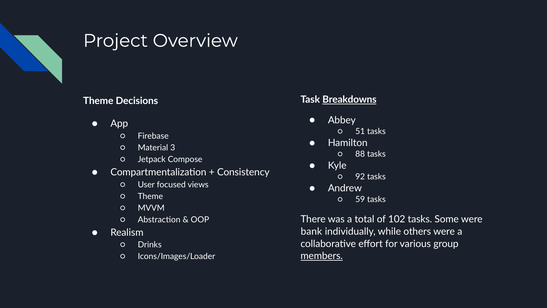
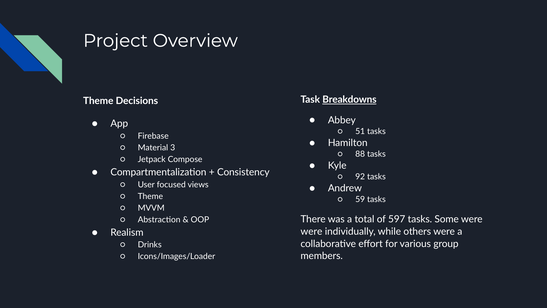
102: 102 -> 597
bank at (311, 231): bank -> were
members underline: present -> none
